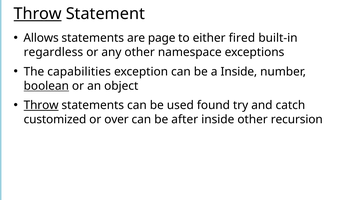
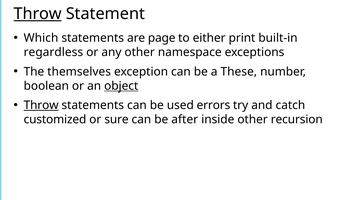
Allows: Allows -> Which
fired: fired -> print
capabilities: capabilities -> themselves
a Inside: Inside -> These
boolean underline: present -> none
object underline: none -> present
found: found -> errors
over: over -> sure
